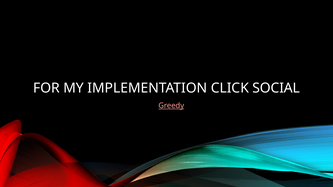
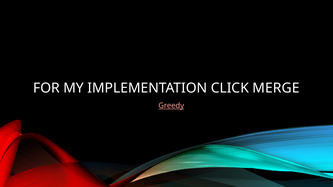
SOCIAL: SOCIAL -> MERGE
